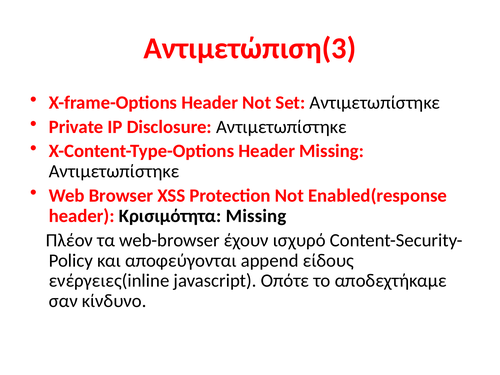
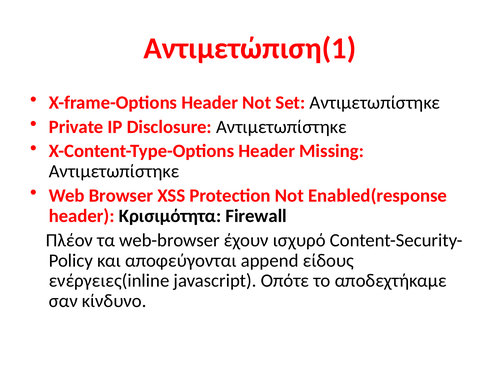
Αντιμετώπιση(3: Αντιμετώπιση(3 -> Αντιμετώπιση(1
Κρισιμότητα Missing: Missing -> Firewall
